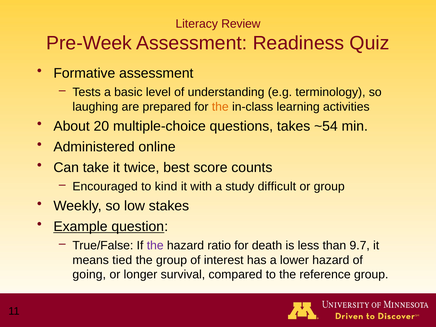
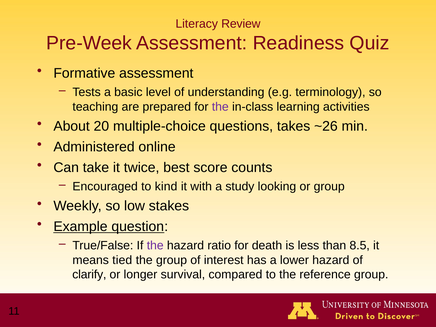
laughing: laughing -> teaching
the at (220, 107) colour: orange -> purple
~54: ~54 -> ~26
difficult: difficult -> looking
9.7: 9.7 -> 8.5
going: going -> clarify
